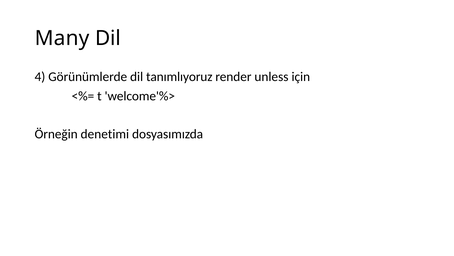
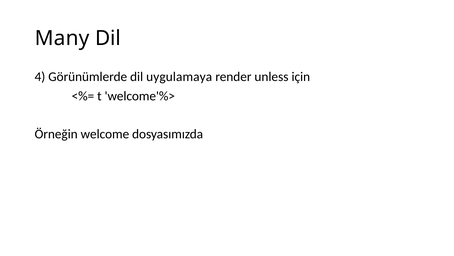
tanımlıyoruz: tanımlıyoruz -> uygulamaya
denetimi: denetimi -> welcome
